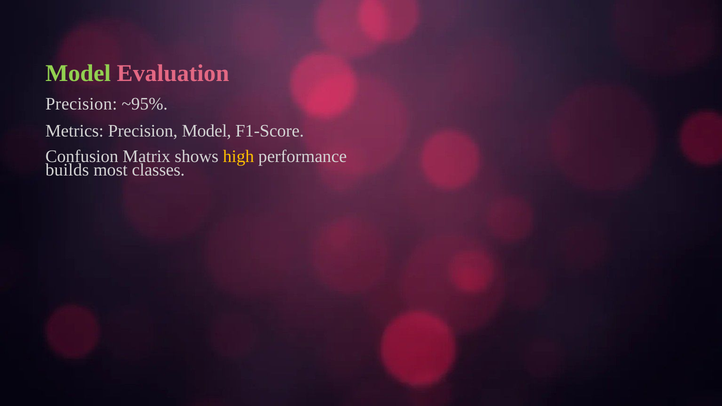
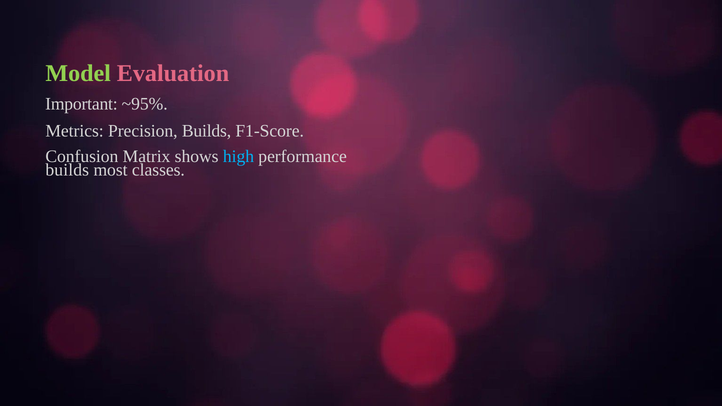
Precision at (81, 104): Precision -> Important
Precision Model: Model -> Builds
high colour: yellow -> light blue
